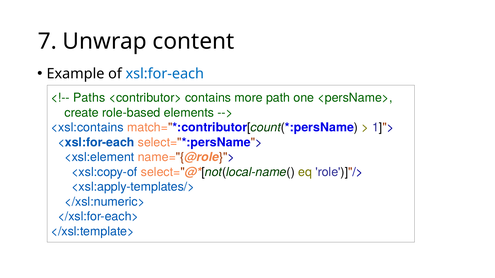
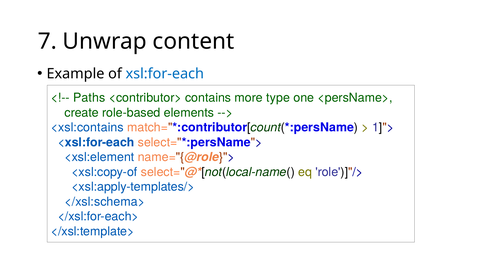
path: path -> type
</xsl:numeric>: </xsl:numeric> -> </xsl:schema>
